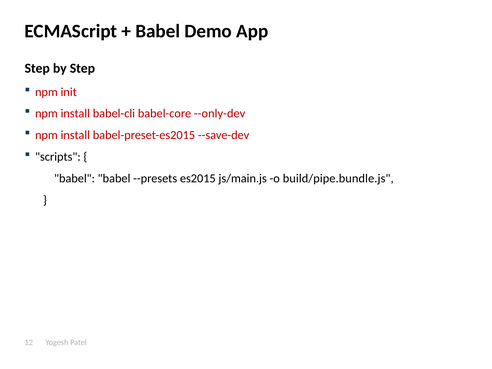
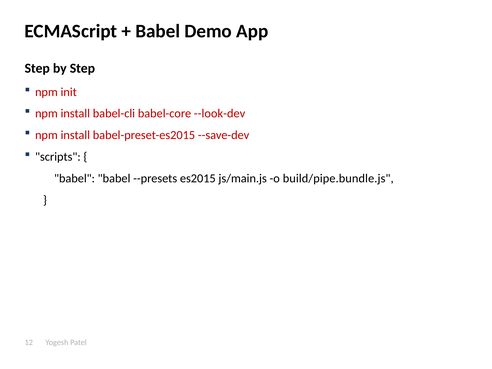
--only-dev: --only-dev -> --look-dev
